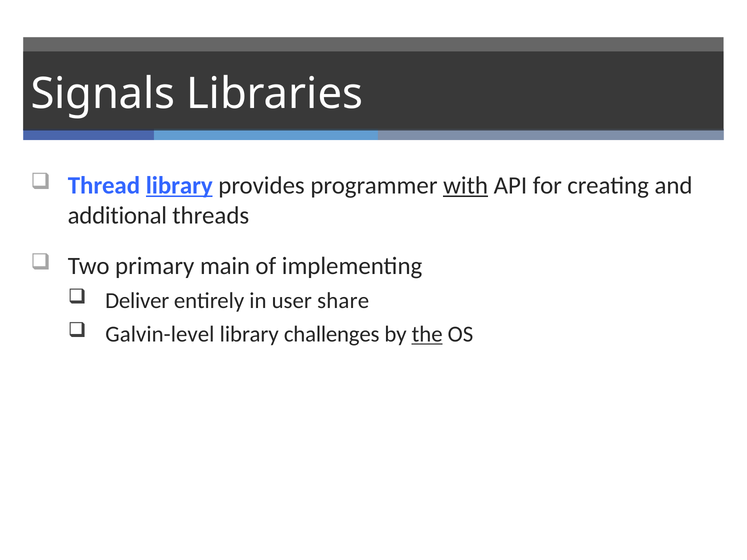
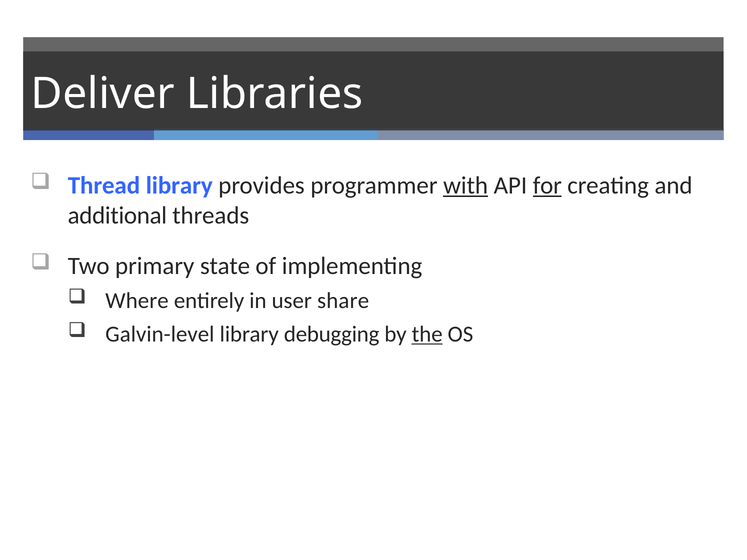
Signals: Signals -> Deliver
library at (179, 186) underline: present -> none
for underline: none -> present
main: main -> state
Deliver: Deliver -> Where
challenges: challenges -> debugging
